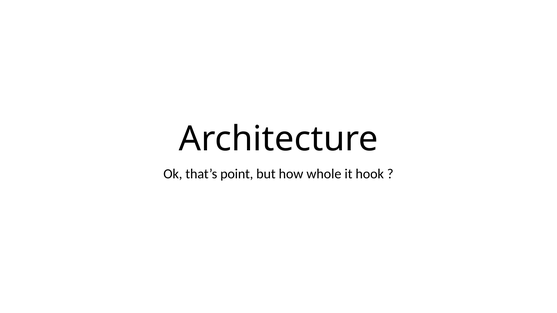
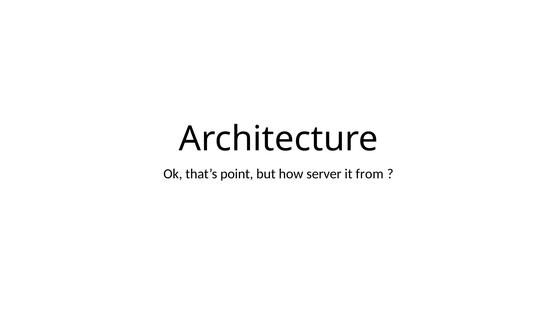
whole: whole -> server
hook: hook -> from
